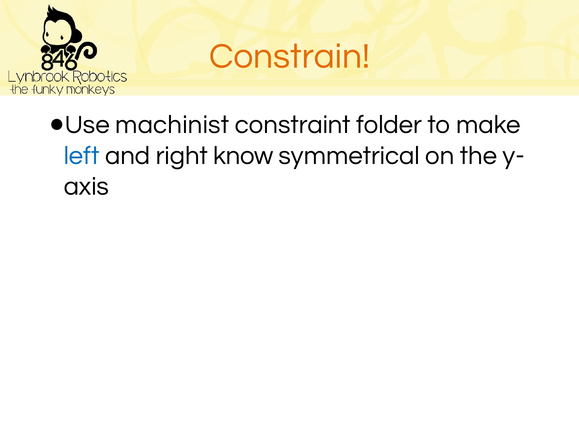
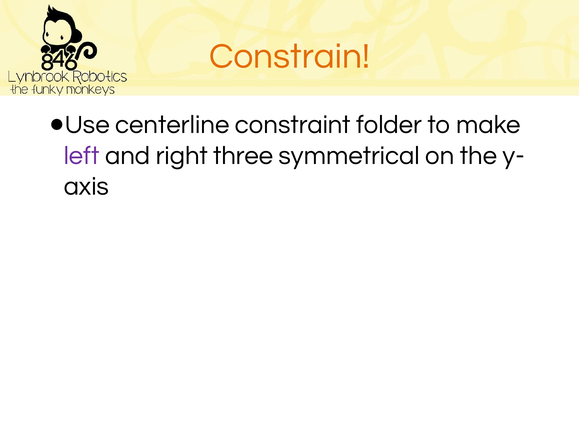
machinist: machinist -> centerline
left colour: blue -> purple
know: know -> three
